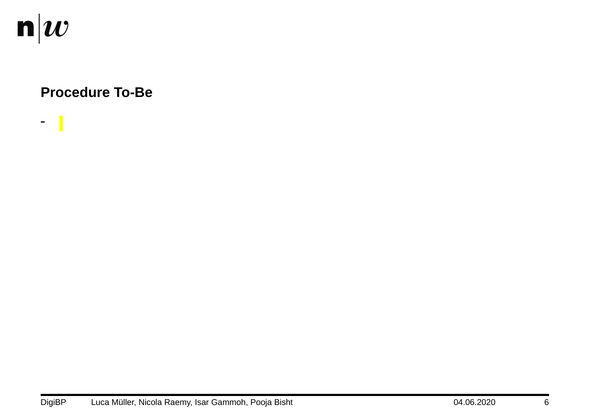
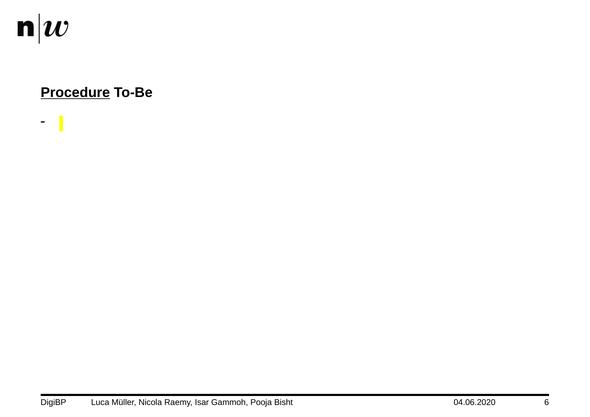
Procedure underline: none -> present
